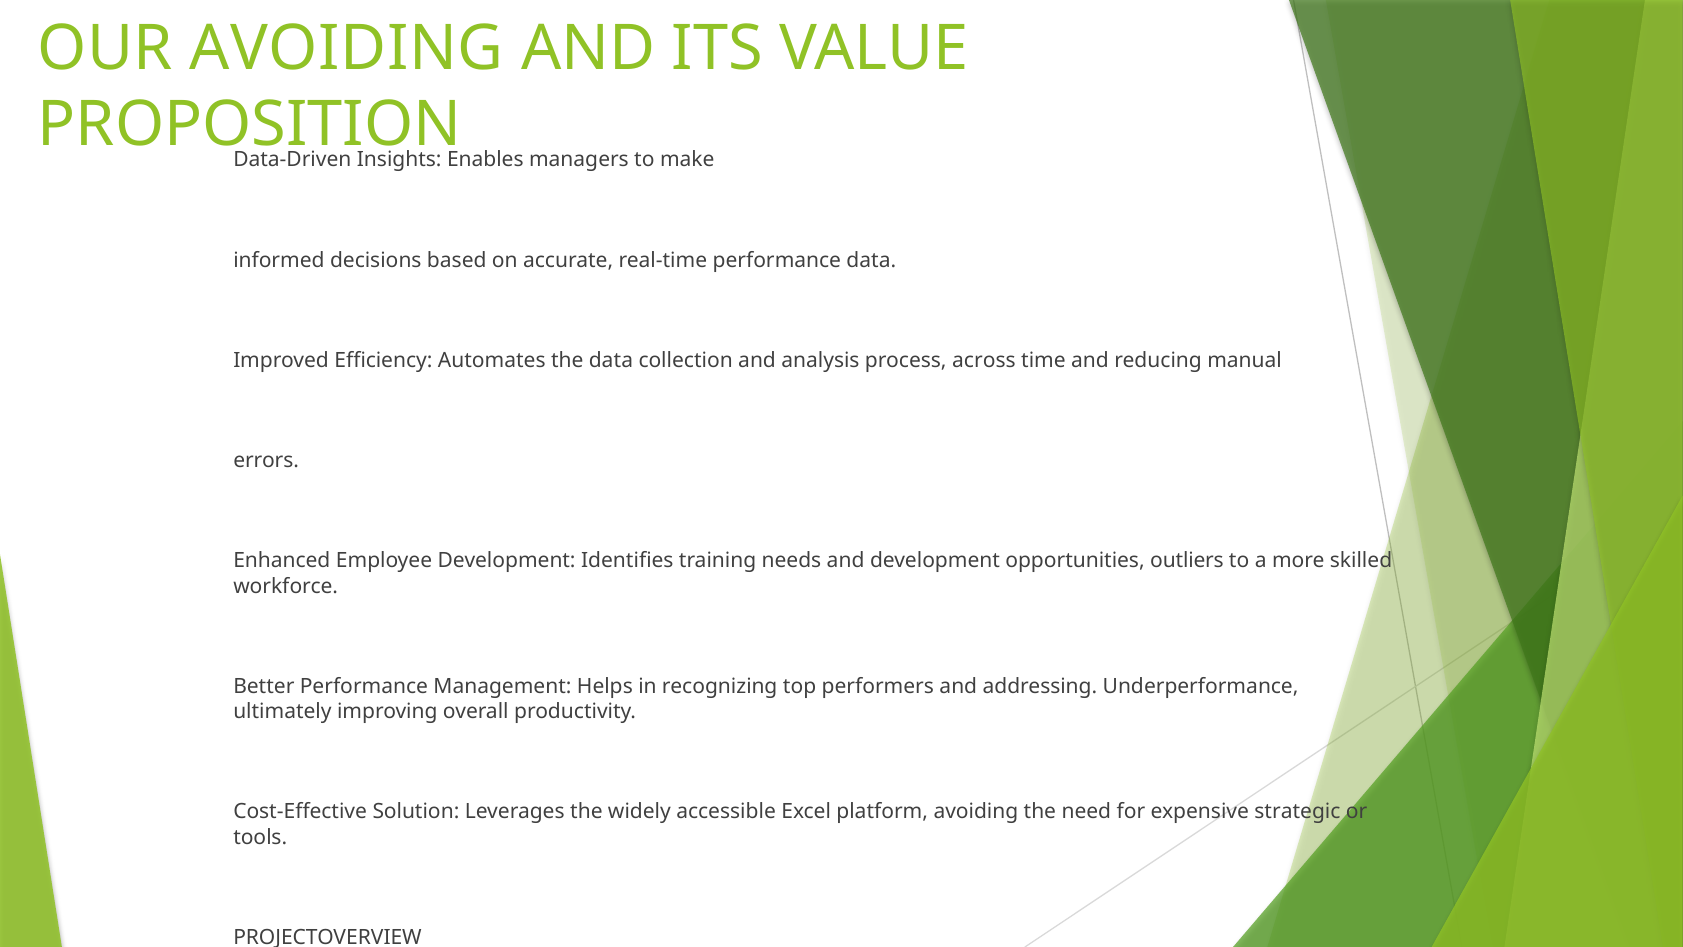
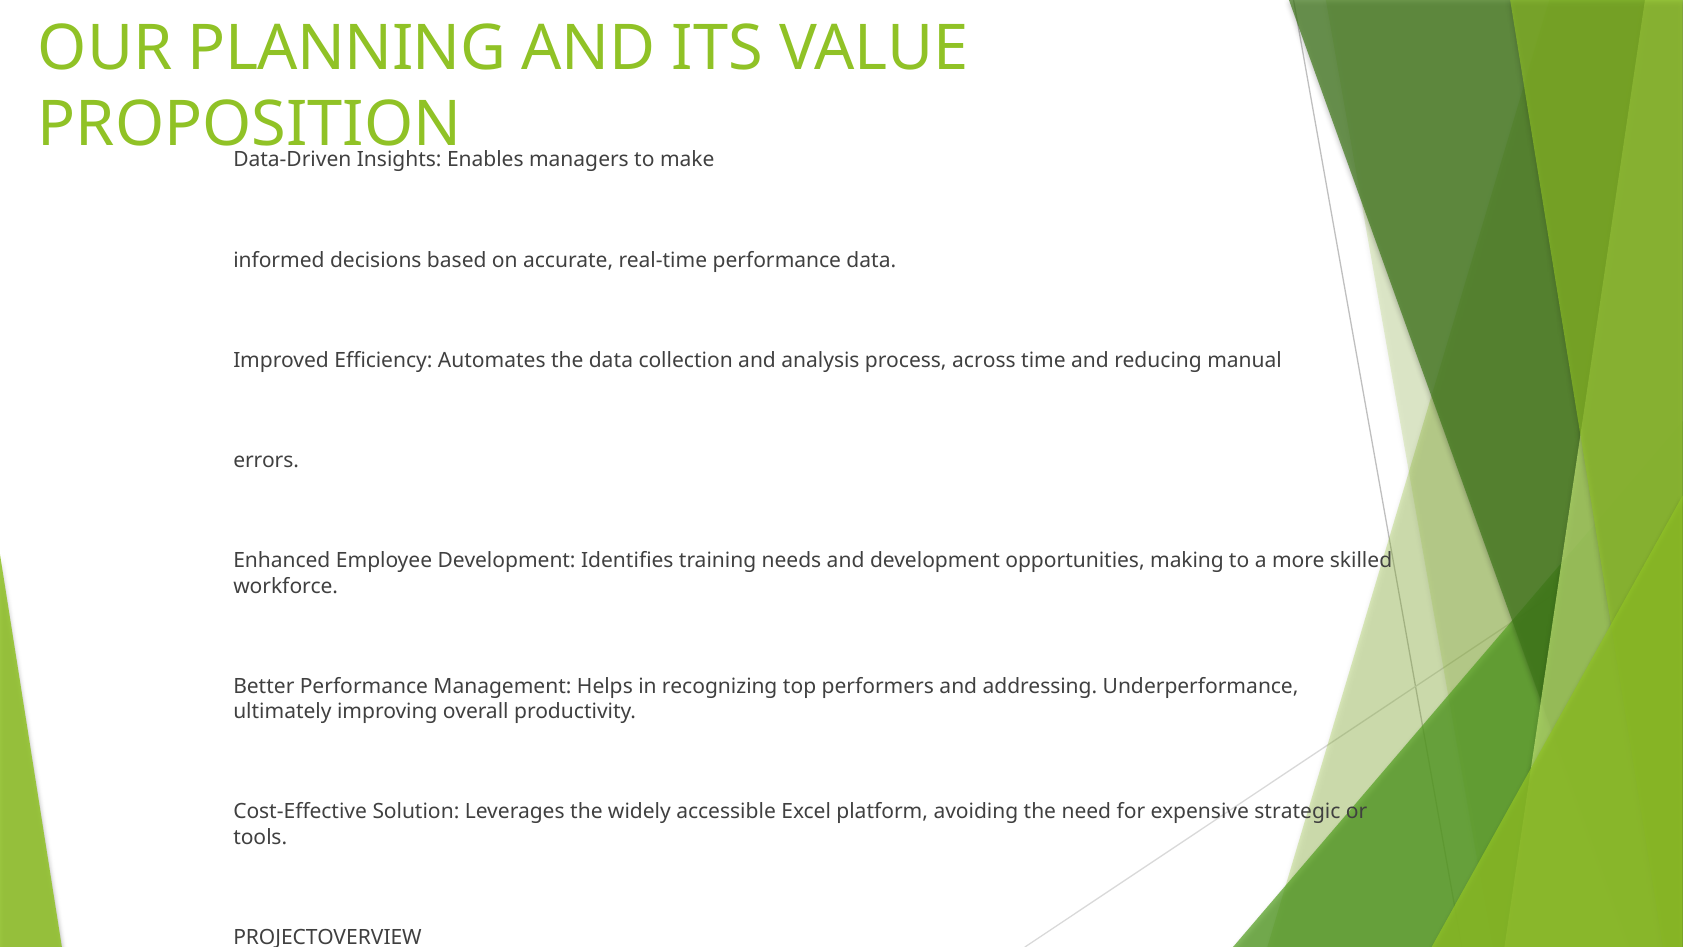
OUR AVOIDING: AVOIDING -> PLANNING
outliers: outliers -> making
